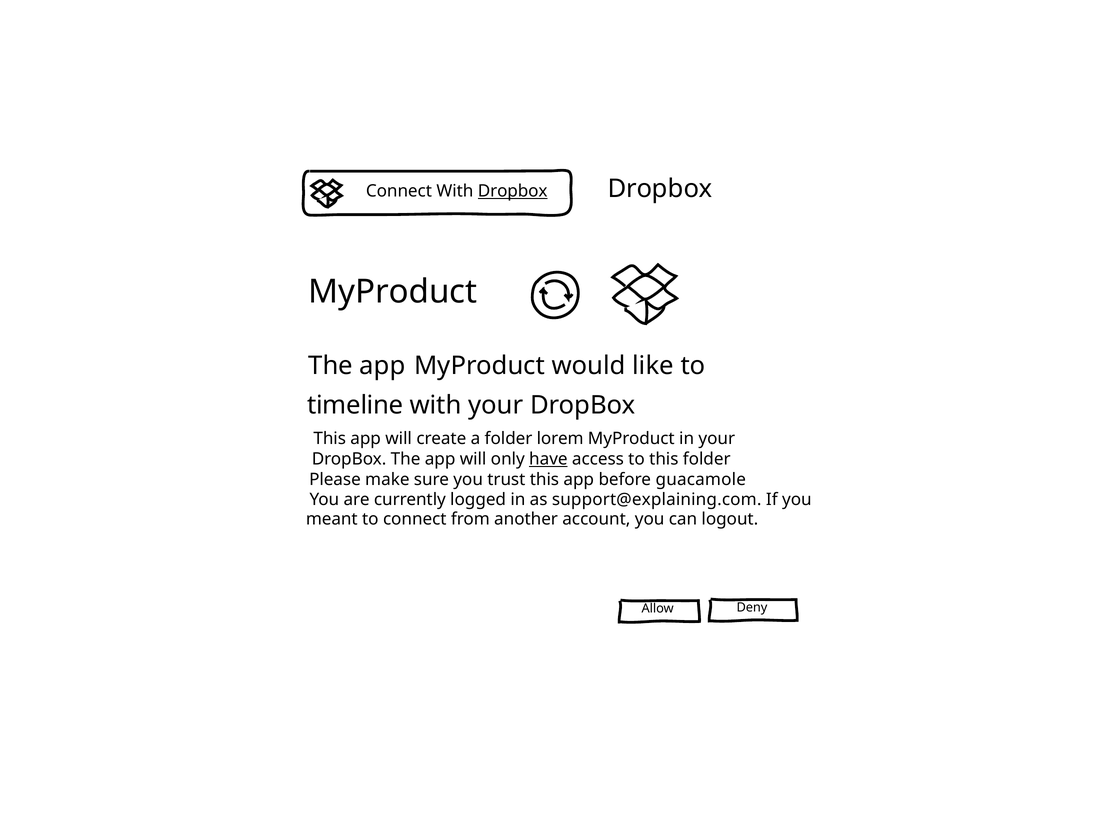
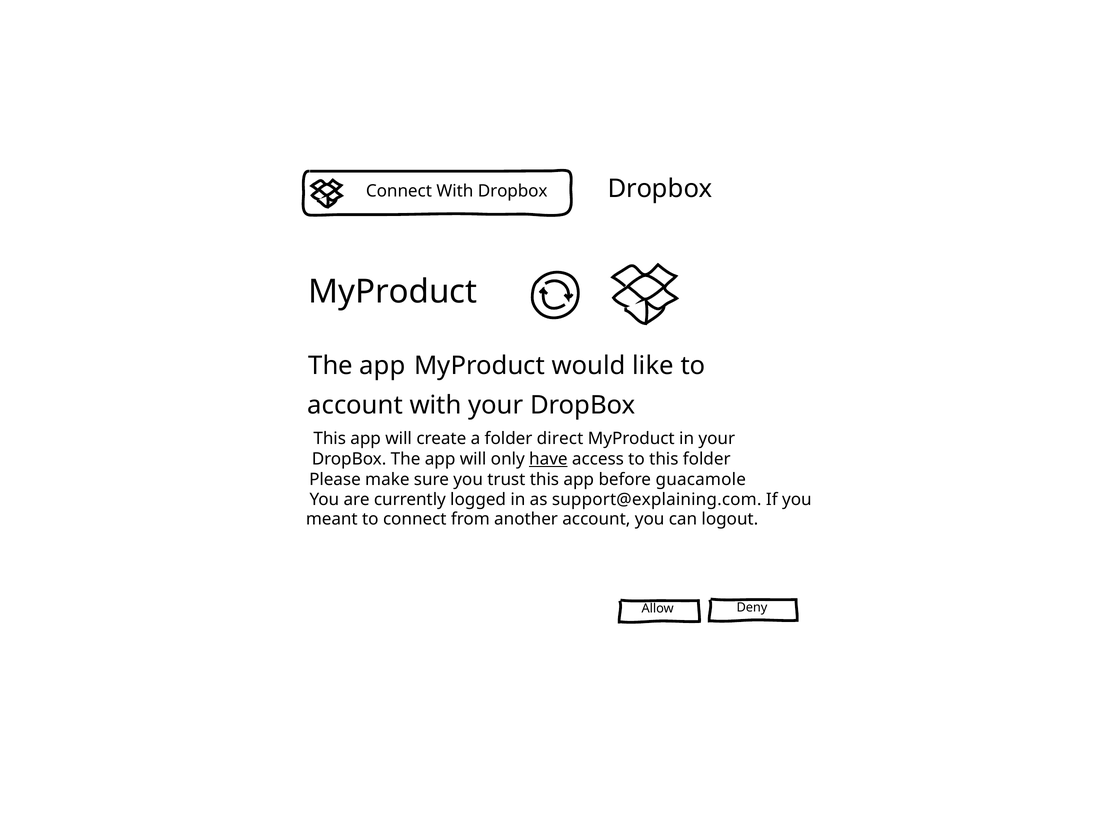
Dropbox at (513, 191) underline: present -> none
timeline at (355, 405): timeline -> account
lorem: lorem -> direct
